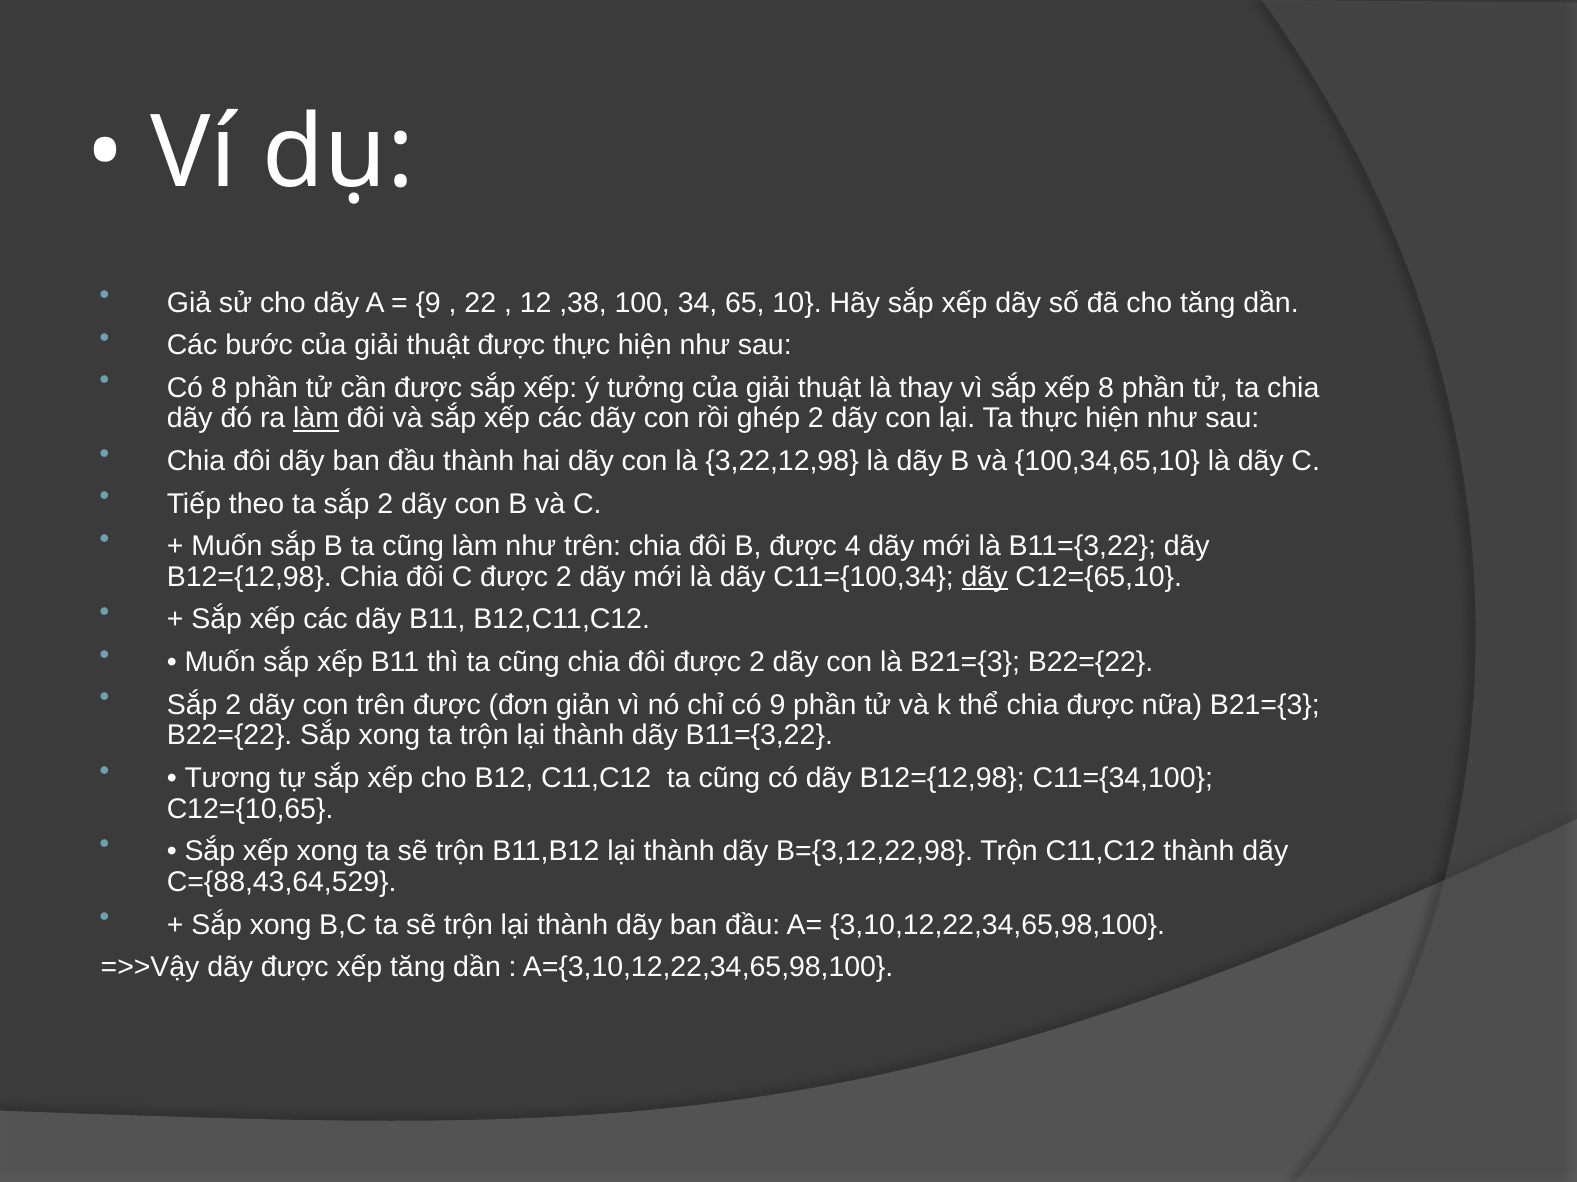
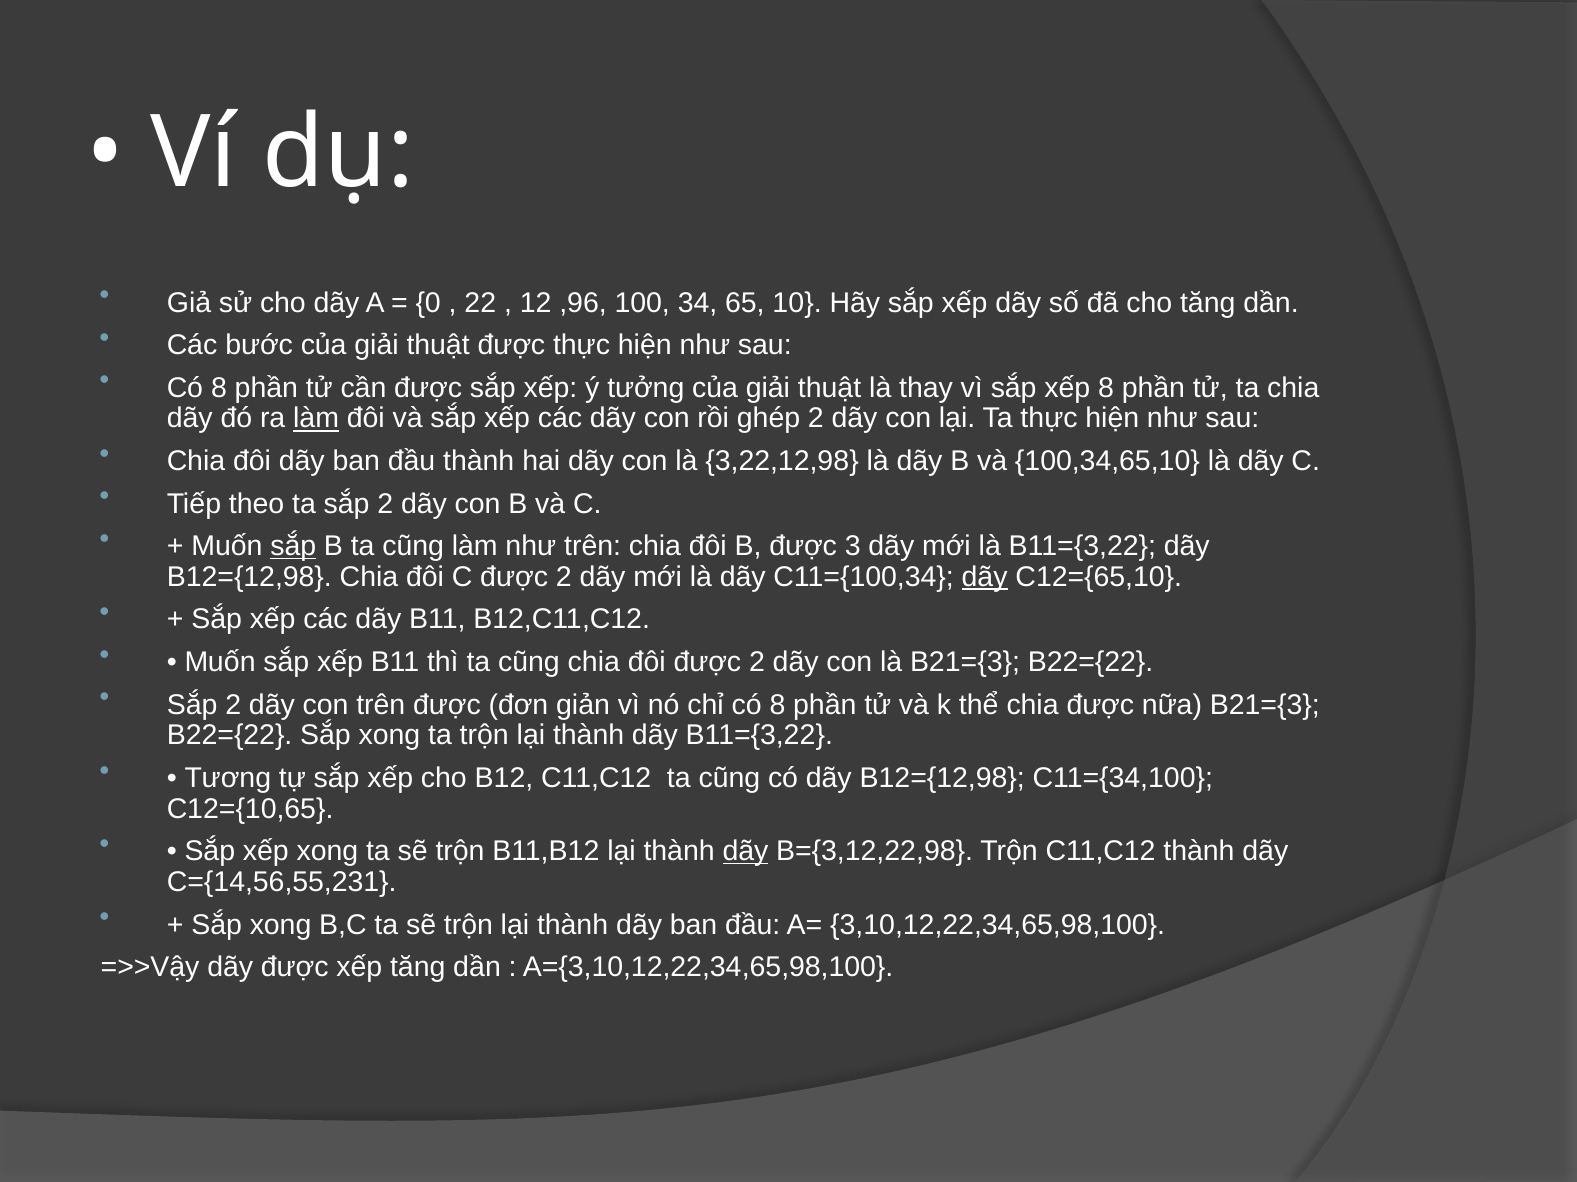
9 at (428, 303): 9 -> 0
,38: ,38 -> ,96
sắp at (293, 547) underline: none -> present
4: 4 -> 3
chỉ có 9: 9 -> 8
dãy at (745, 852) underline: none -> present
C={88,43,64,529: C={88,43,64,529 -> C={14,56,55,231
